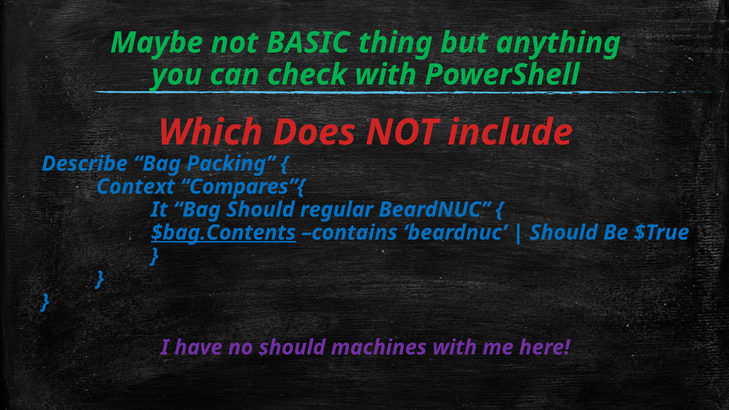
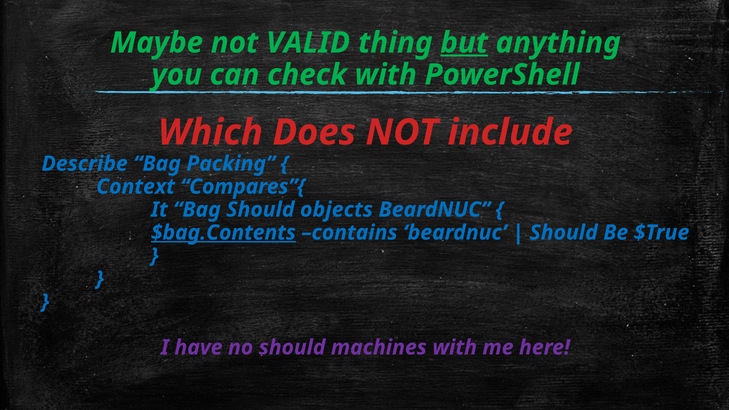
BASIC: BASIC -> VALID
but underline: none -> present
regular: regular -> objects
